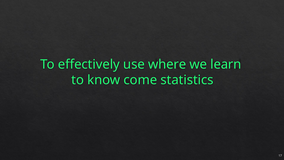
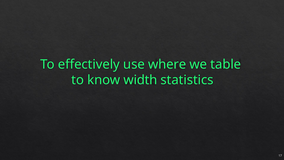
learn: learn -> table
come: come -> width
